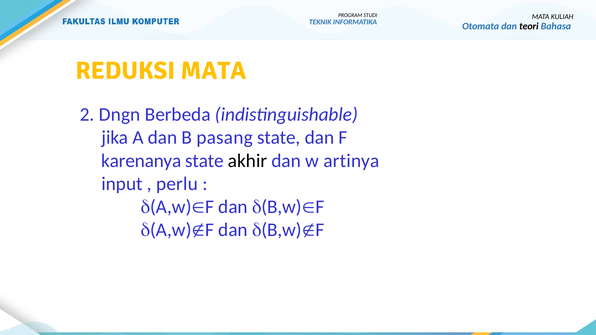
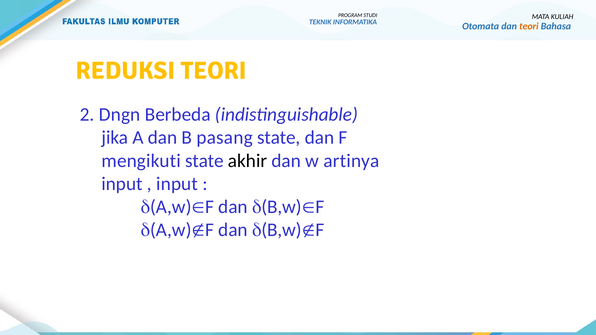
teori at (529, 26) colour: black -> orange
REDUKSI MATA: MATA -> TEORI
karenanya: karenanya -> mengikuti
perlu at (177, 184): perlu -> input
